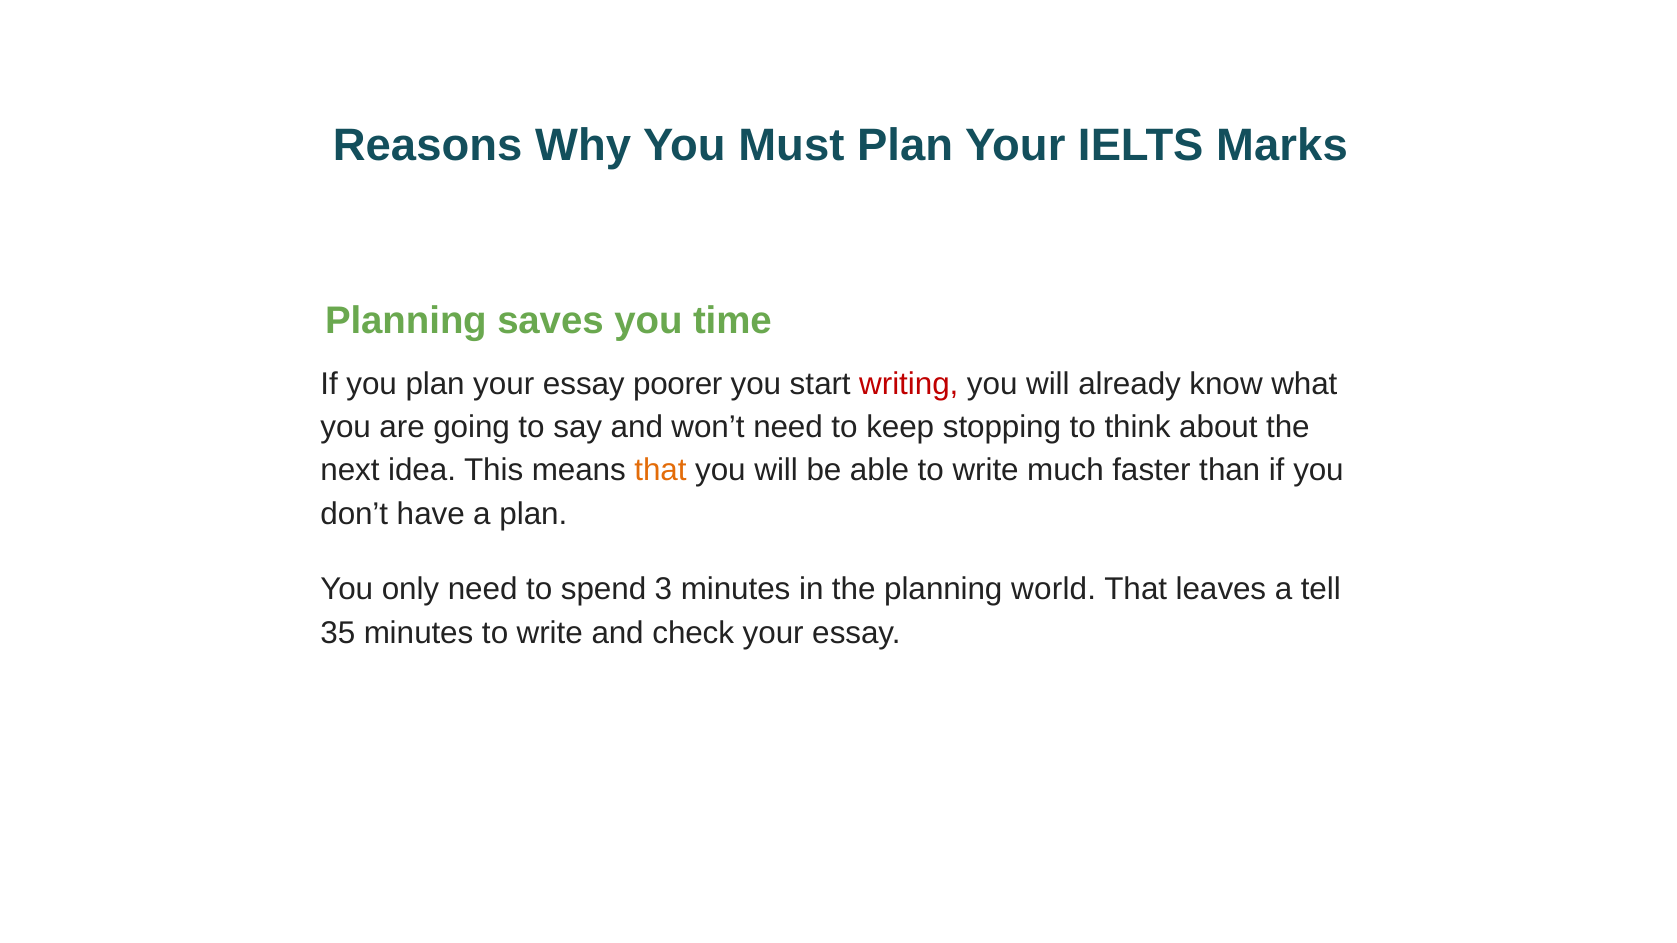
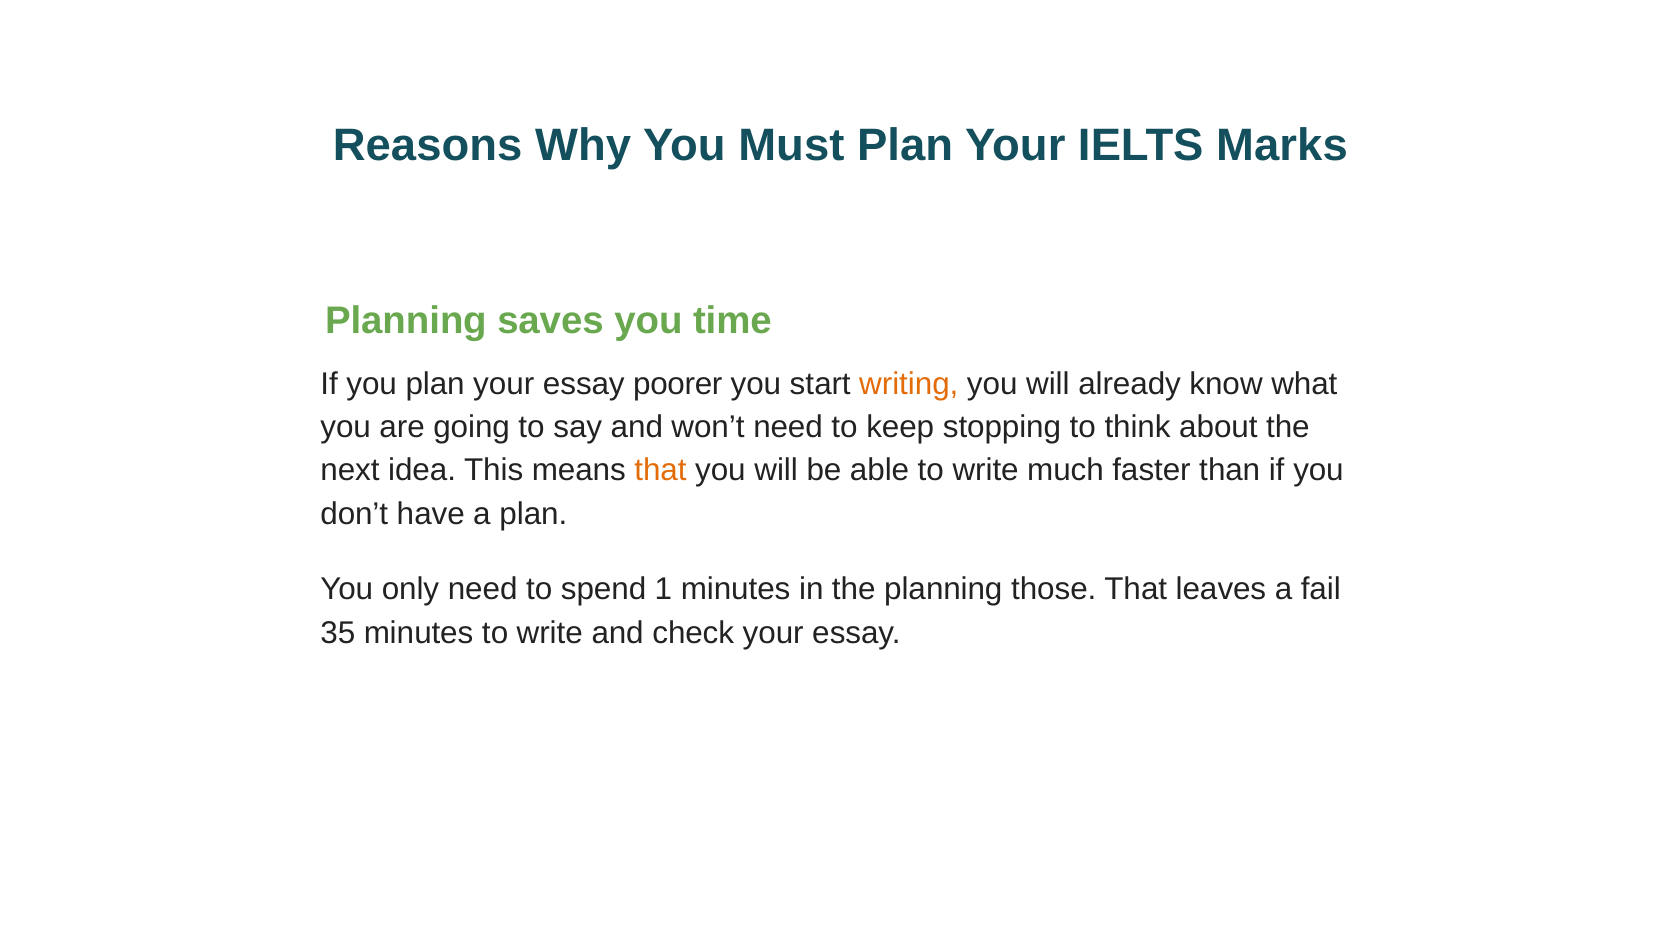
writing colour: red -> orange
3: 3 -> 1
world: world -> those
tell: tell -> fail
